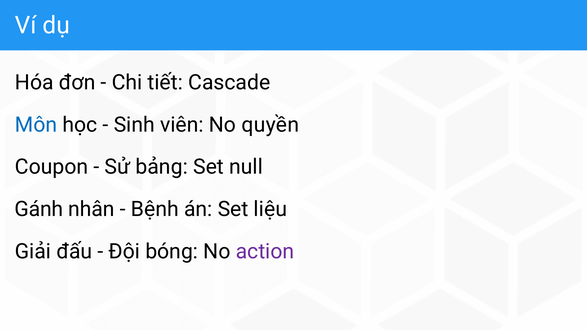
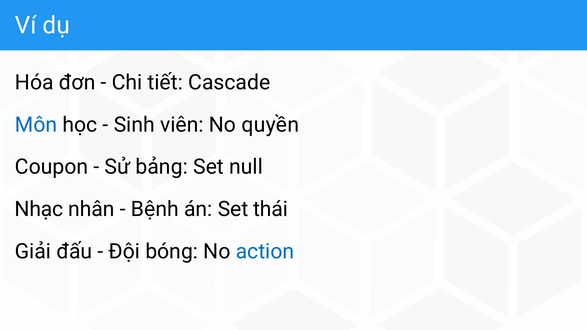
Gánh: Gánh -> Nhạc
liệu: liệu -> thái
action colour: purple -> blue
